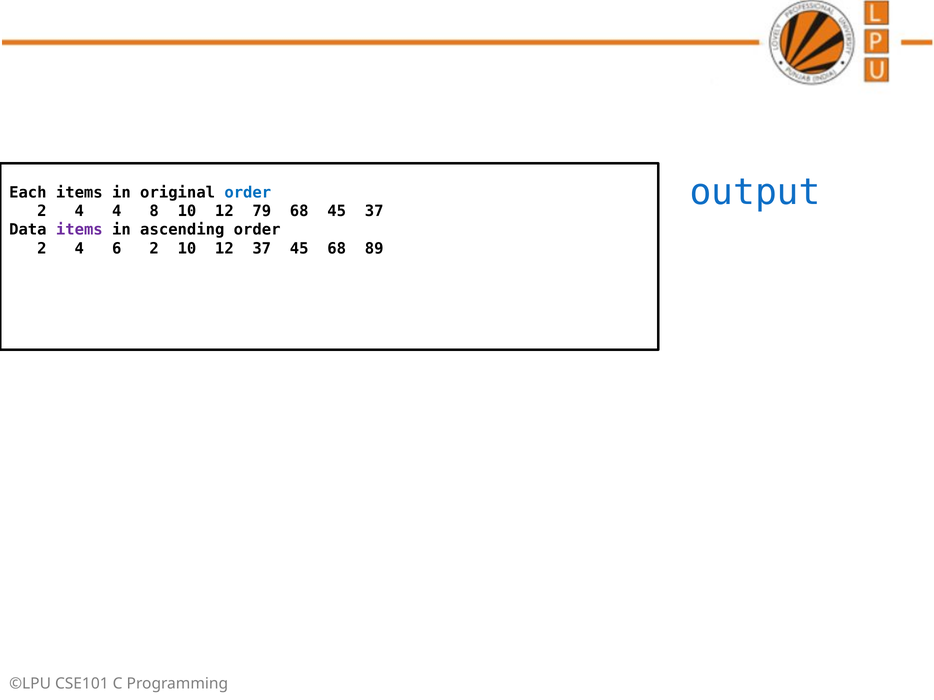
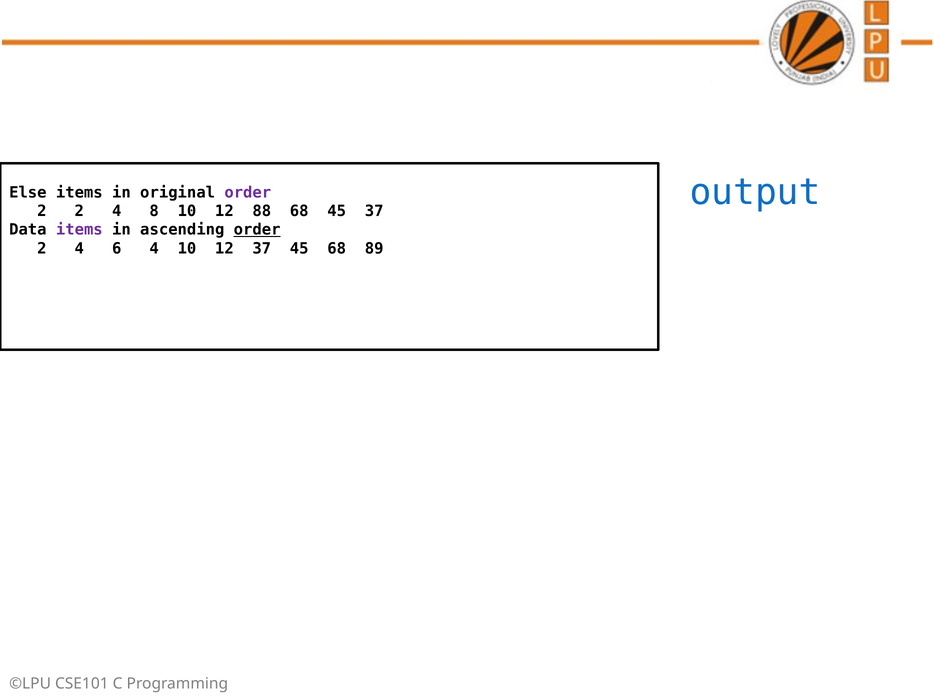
Each: Each -> Else
order at (248, 193) colour: blue -> purple
4 at (79, 211): 4 -> 2
79: 79 -> 88
order at (257, 230) underline: none -> present
6 2: 2 -> 4
